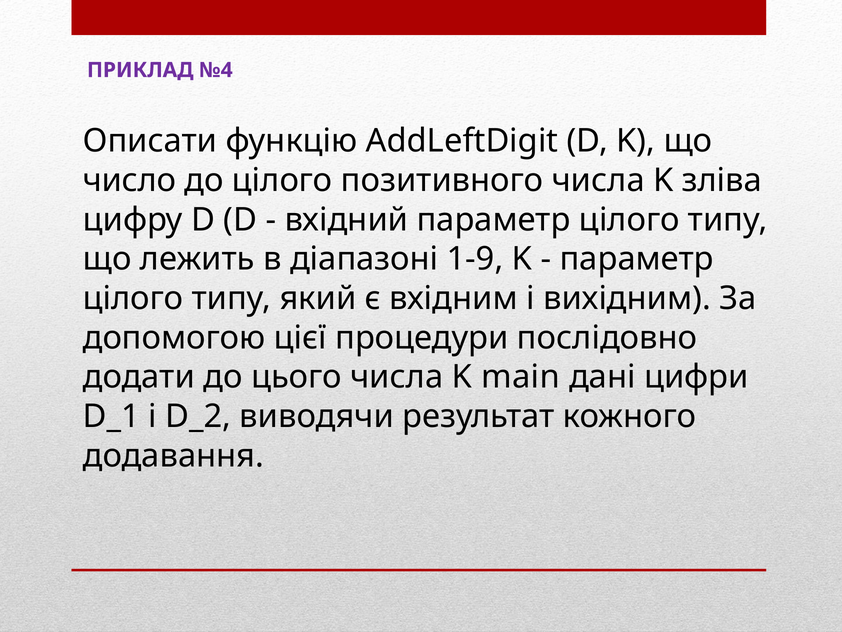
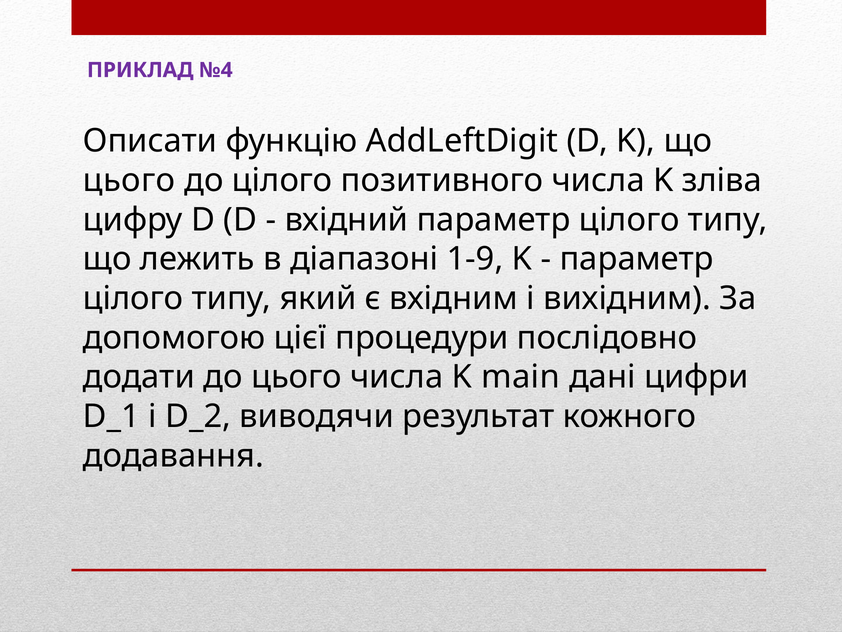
число at (129, 180): число -> цього
